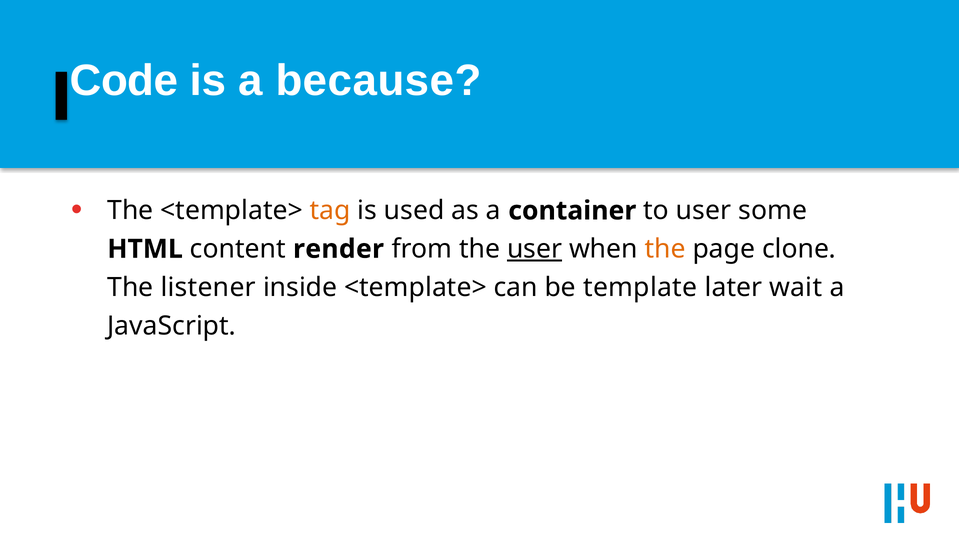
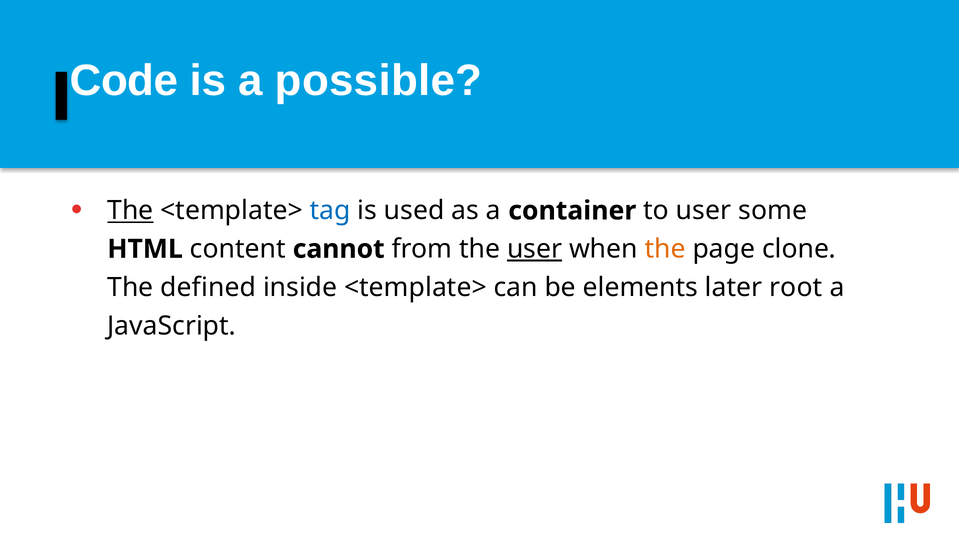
because: because -> possible
The at (130, 210) underline: none -> present
tag colour: orange -> blue
render: render -> cannot
listener: listener -> defined
template: template -> elements
wait: wait -> root
